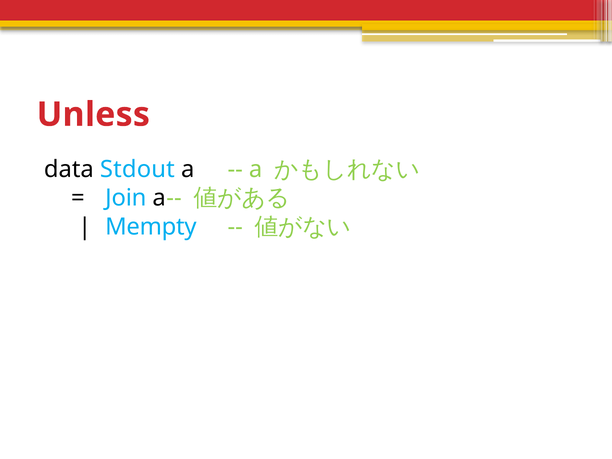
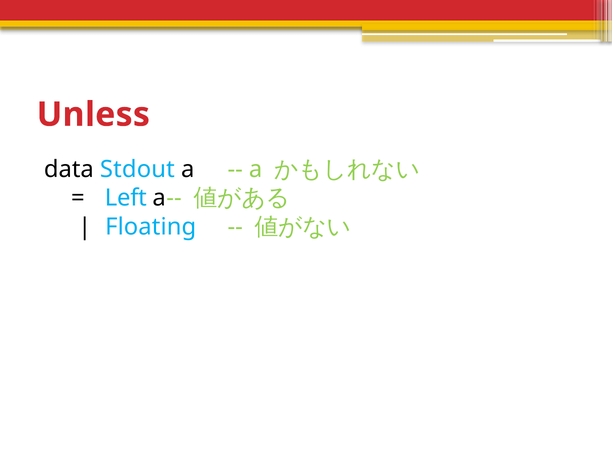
Join: Join -> Left
Mempty: Mempty -> Floating
